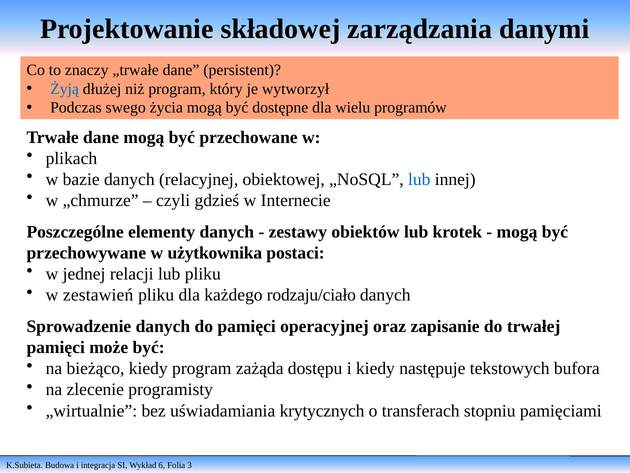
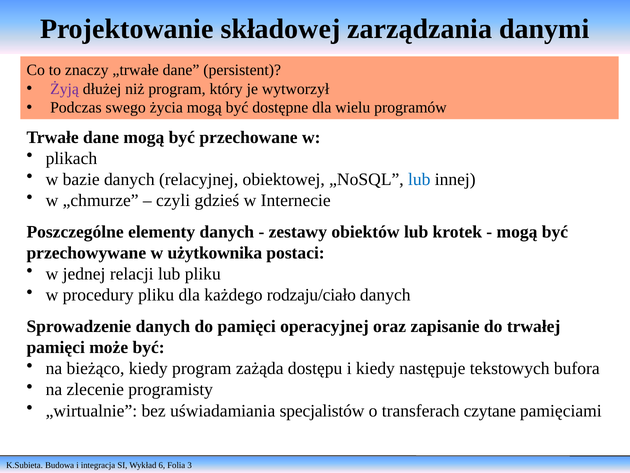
Żyją colour: blue -> purple
zestawień: zestawień -> procedury
krytycznych: krytycznych -> specjalistów
stopniu: stopniu -> czytane
